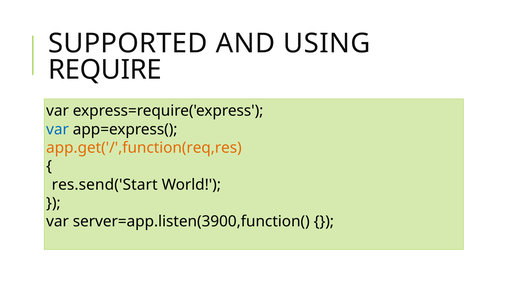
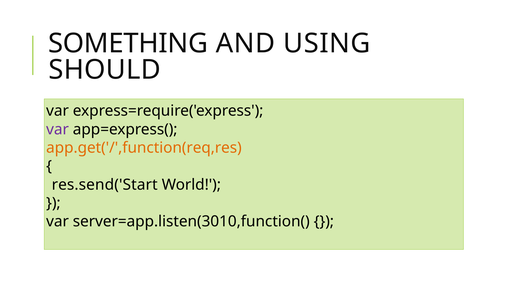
SUPPORTED: SUPPORTED -> SOMETHING
REQUIRE: REQUIRE -> SHOULD
var at (58, 129) colour: blue -> purple
server=app.listen(3900,function(: server=app.listen(3900,function( -> server=app.listen(3010,function(
